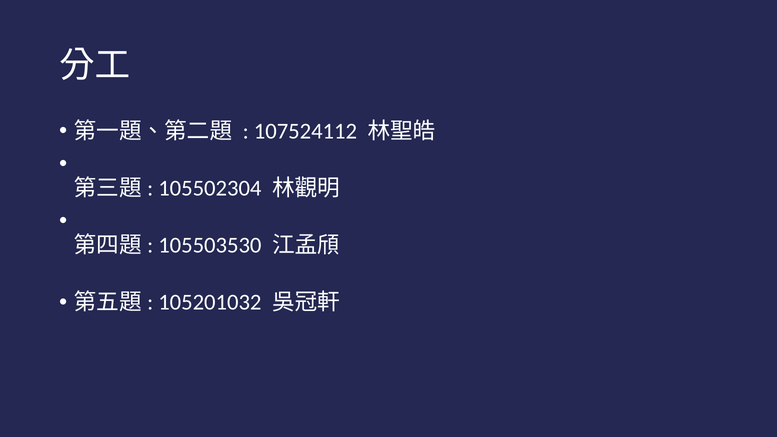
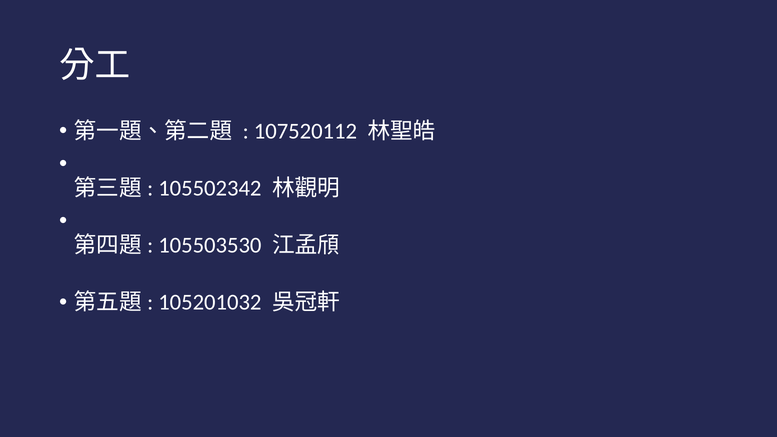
107524112: 107524112 -> 107520112
105502304: 105502304 -> 105502342
